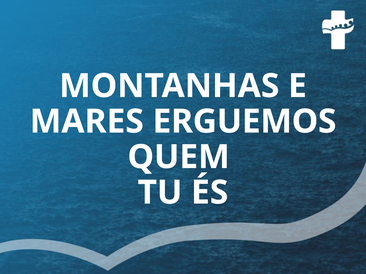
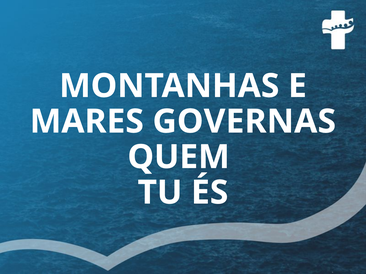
ERGUEMOS: ERGUEMOS -> GOVERNAS
